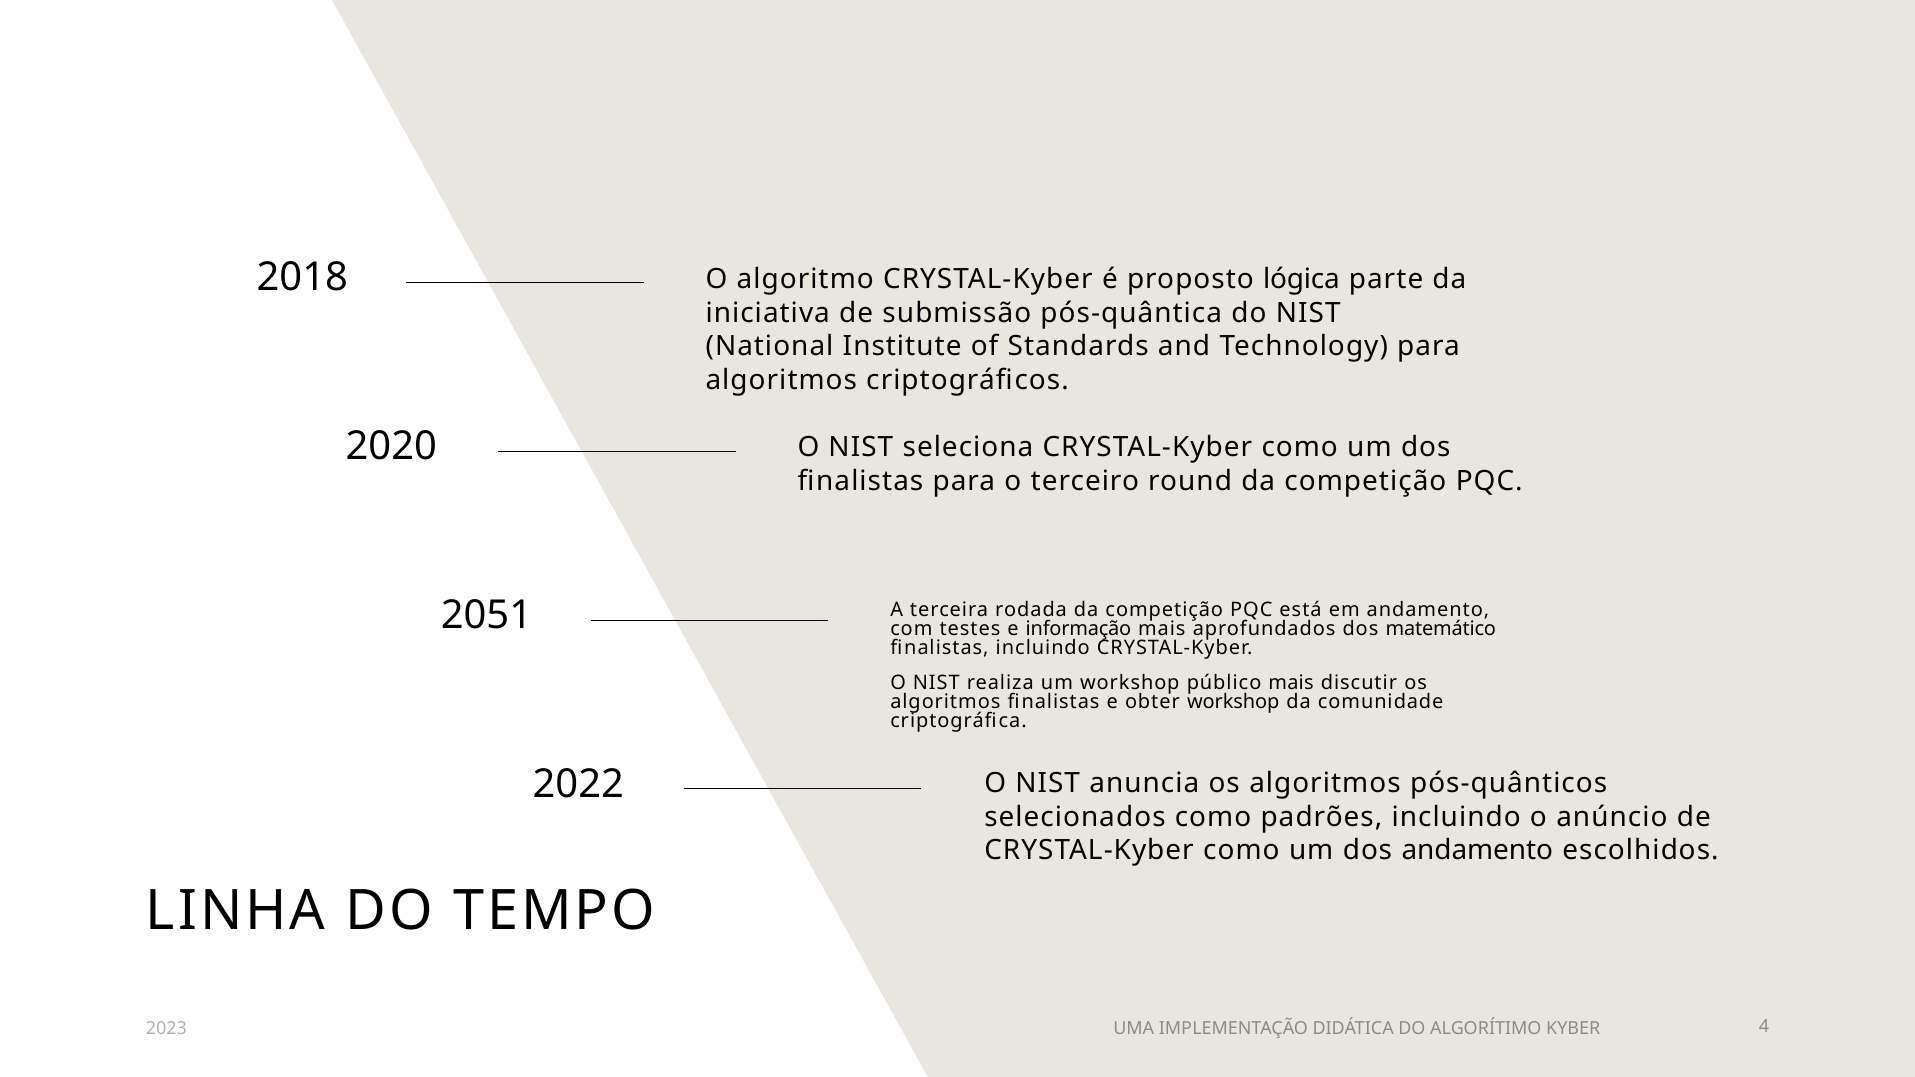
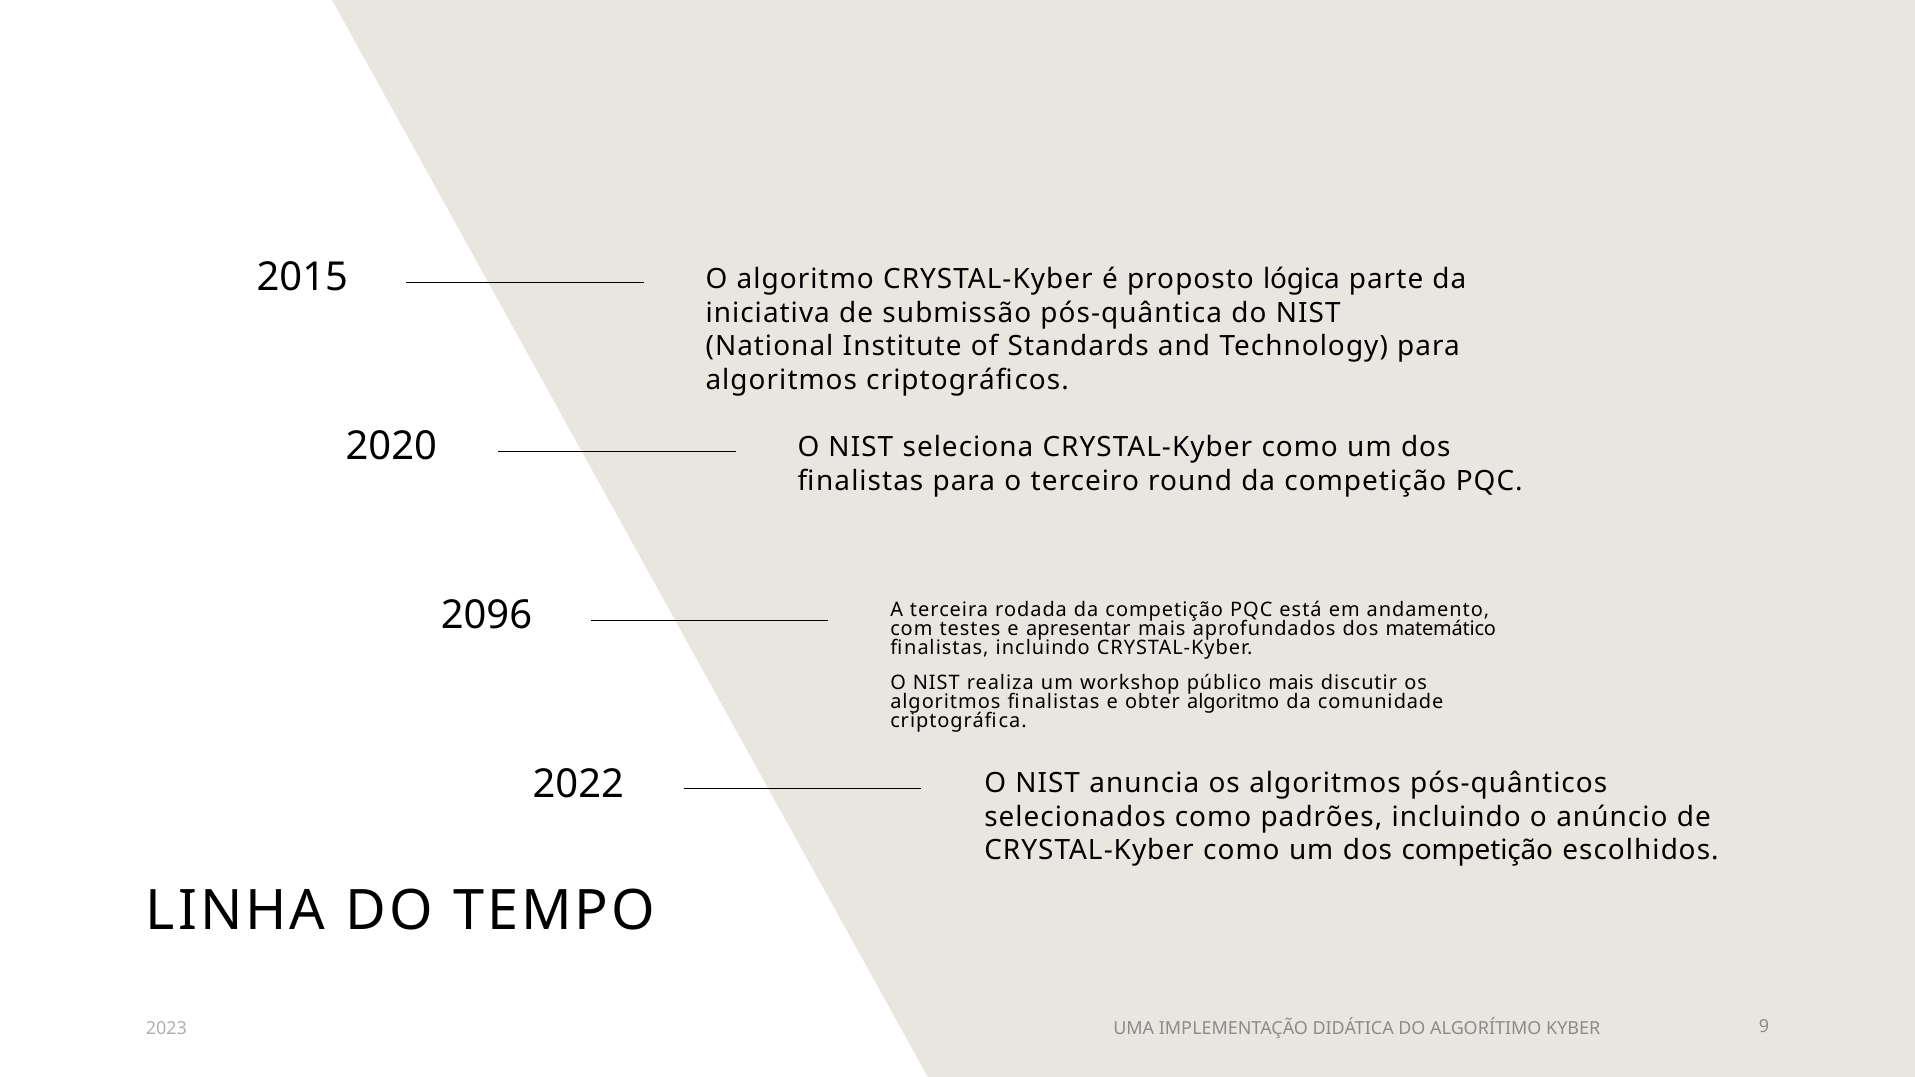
2018: 2018 -> 2015
2051: 2051 -> 2096
informação: informação -> apresentar
obter workshop: workshop -> algoritmo
dos andamento: andamento -> competição
4: 4 -> 9
